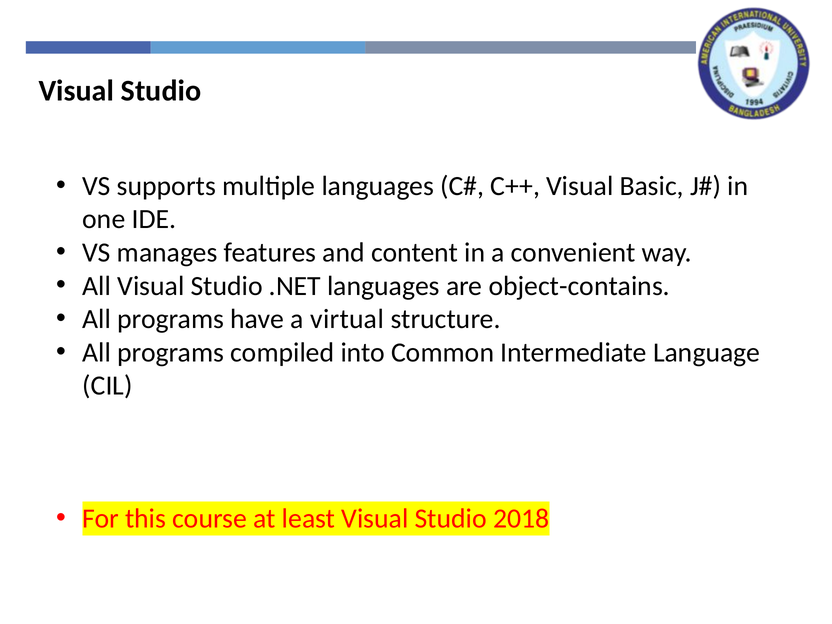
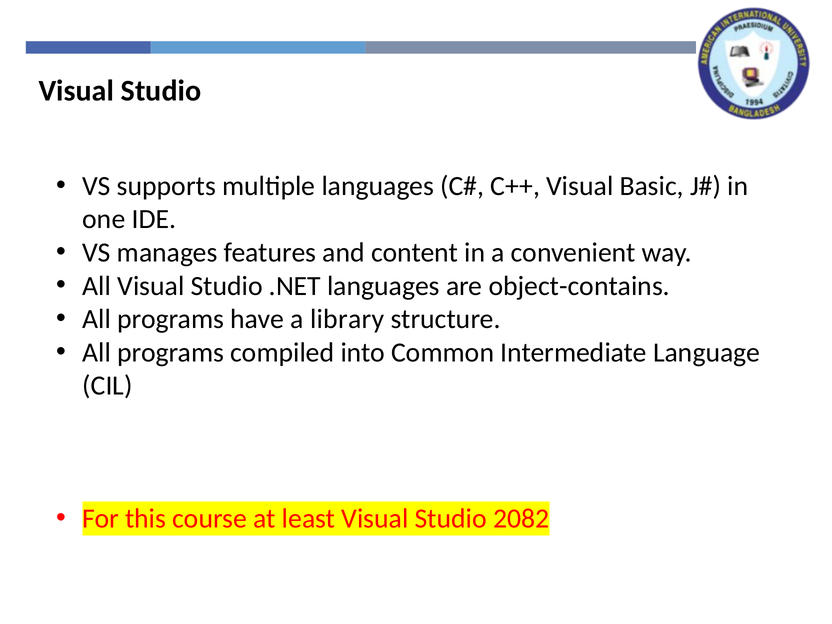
virtual: virtual -> library
2018: 2018 -> 2082
